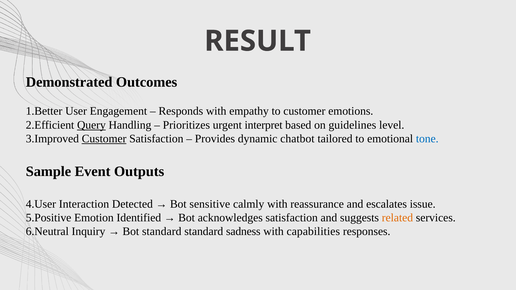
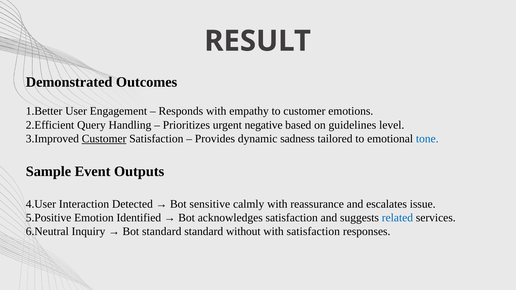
Query underline: present -> none
interpret: interpret -> negative
chatbot: chatbot -> sadness
related colour: orange -> blue
sadness: sadness -> without
with capabilities: capabilities -> satisfaction
